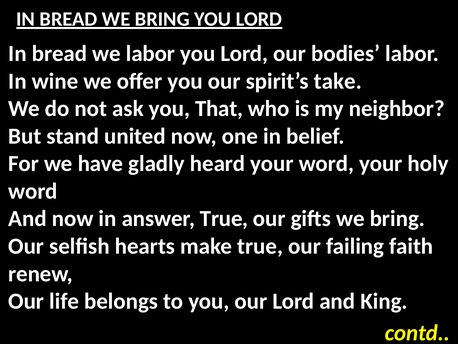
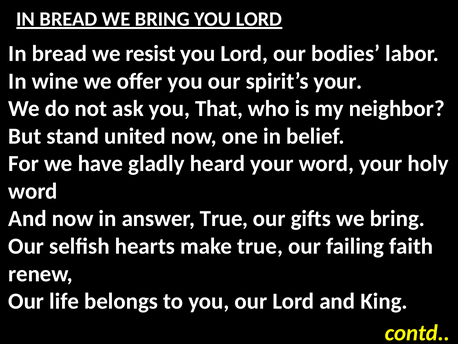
we labor: labor -> resist
spirit’s take: take -> your
